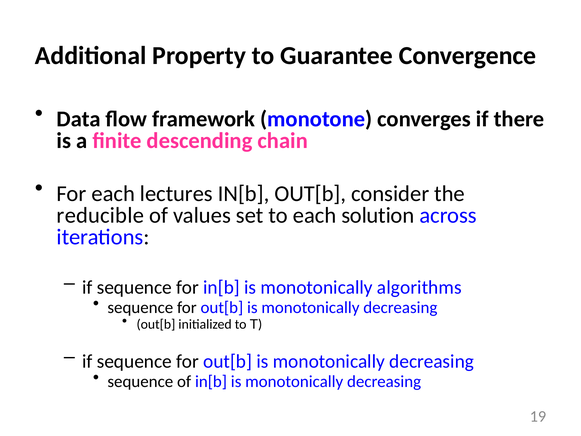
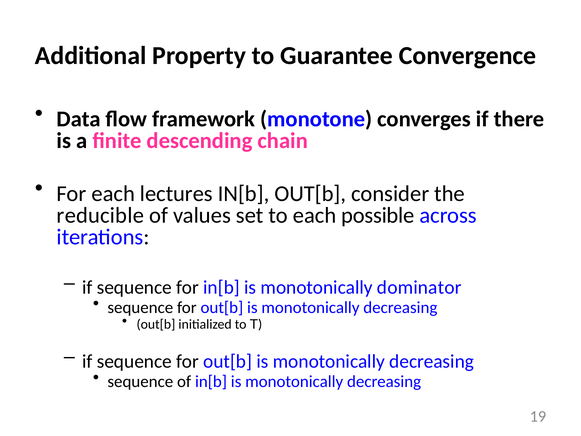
solution: solution -> possible
algorithms: algorithms -> dominator
